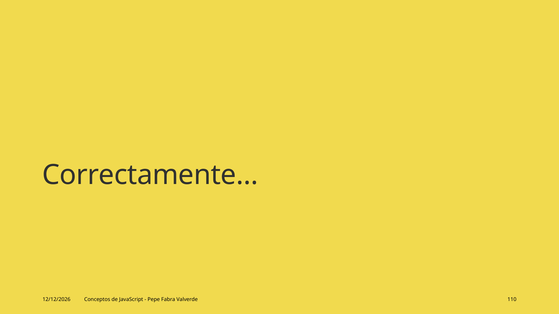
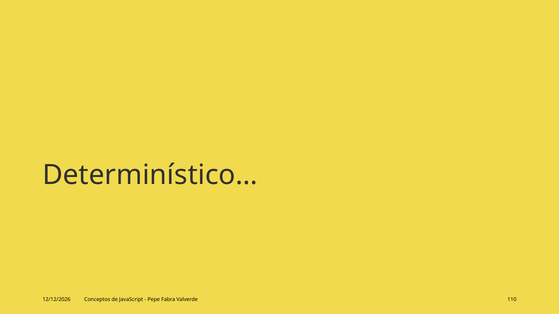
Correctamente…: Correctamente… -> Determinístico…
